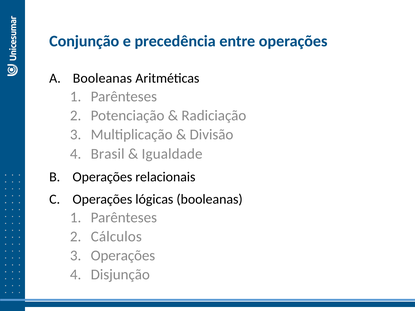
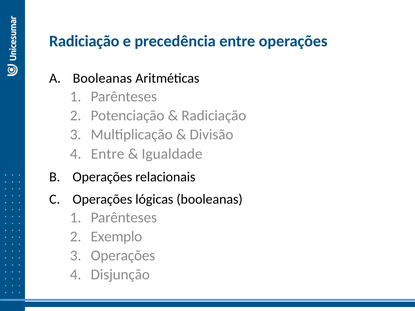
Conjunção at (84, 41): Conjunção -> Radiciação
Brasil at (108, 154): Brasil -> Entre
Cálculos: Cálculos -> Exemplo
